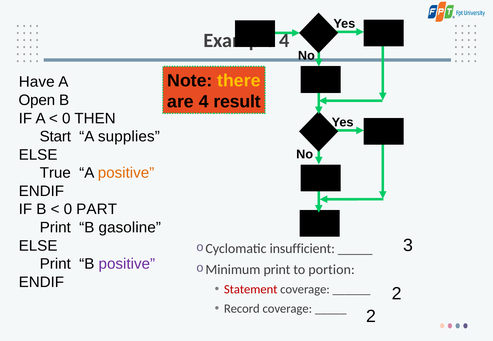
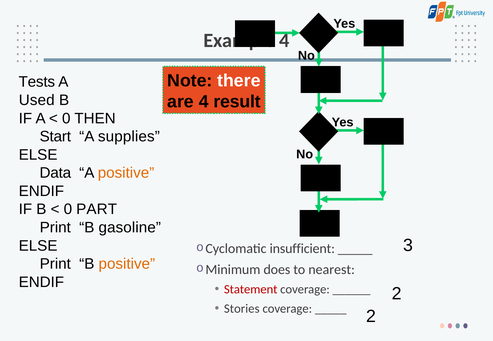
there colour: yellow -> white
Have: Have -> Tests
Open: Open -> Used
True: True -> Data
positive at (127, 264) colour: purple -> orange
print at (277, 270): print -> does
portion: portion -> nearest
Record: Record -> Stories
